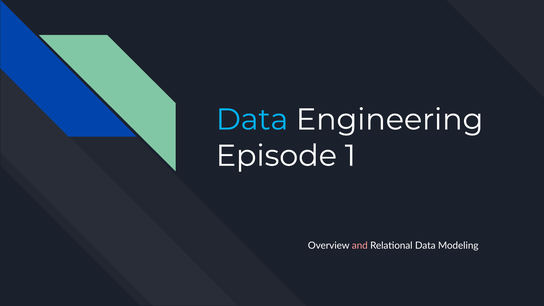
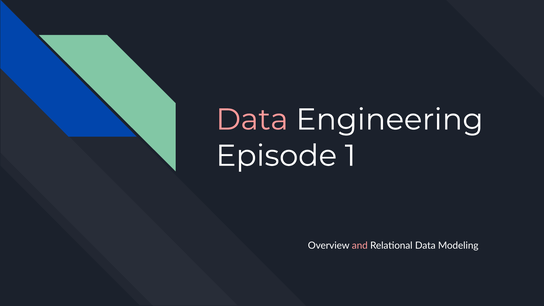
Data at (252, 120) colour: light blue -> pink
